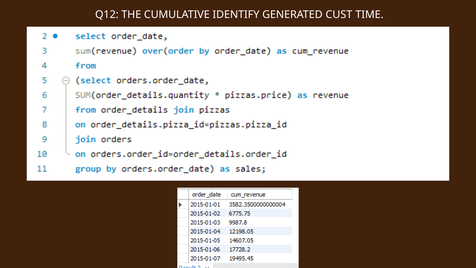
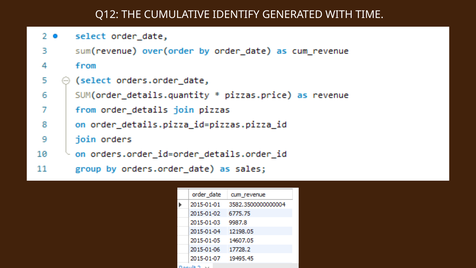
CUST: CUST -> WITH
